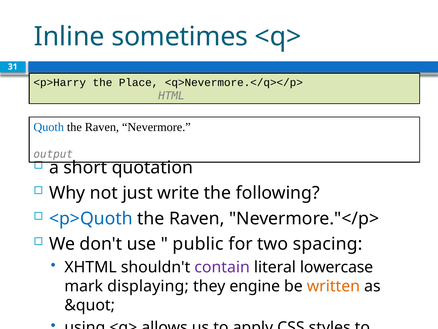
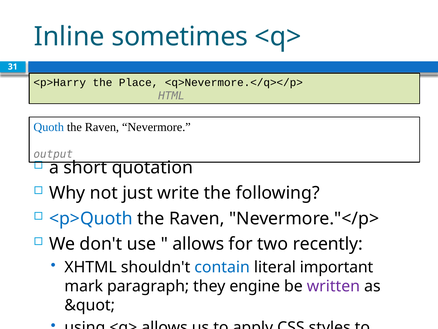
public at (198, 244): public -> allows
spacing: spacing -> recently
contain colour: purple -> blue
lowercase: lowercase -> important
displaying: displaying -> paragraph
written colour: orange -> purple
